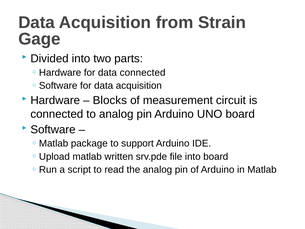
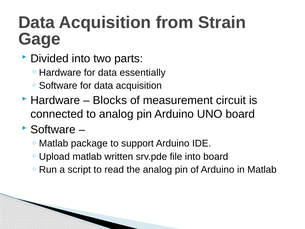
data connected: connected -> essentially
